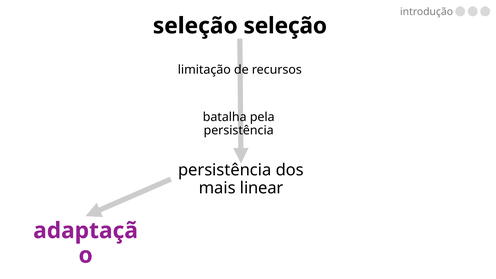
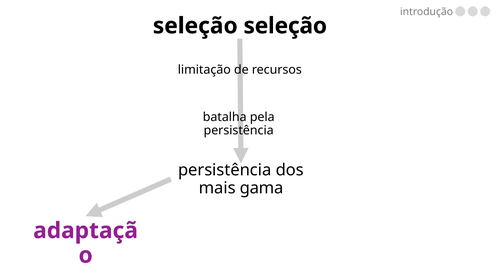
linear: linear -> gama
